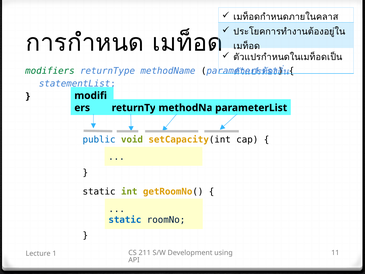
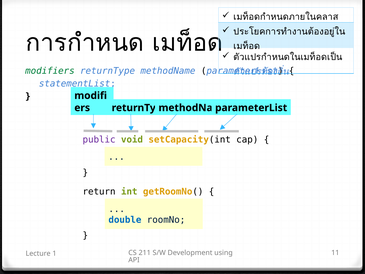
public colour: blue -> purple
static at (99, 191): static -> return
static at (125, 220): static -> double
